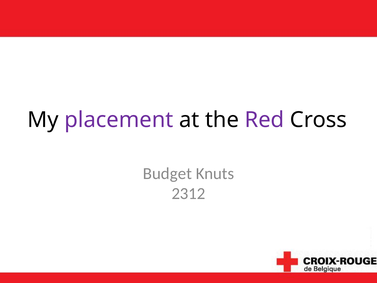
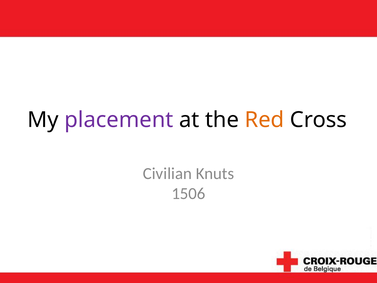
Red colour: purple -> orange
Budget: Budget -> Civilian
2312: 2312 -> 1506
